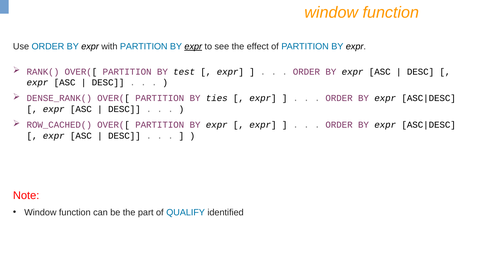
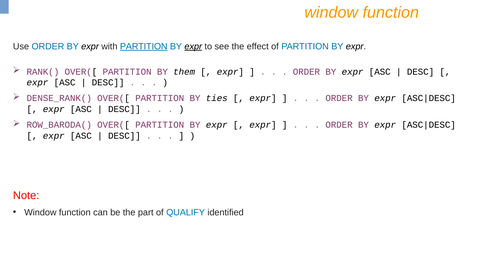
PARTITION at (144, 46) underline: none -> present
test: test -> them
ROW_CACHED(: ROW_CACHED( -> ROW_BARODA(
